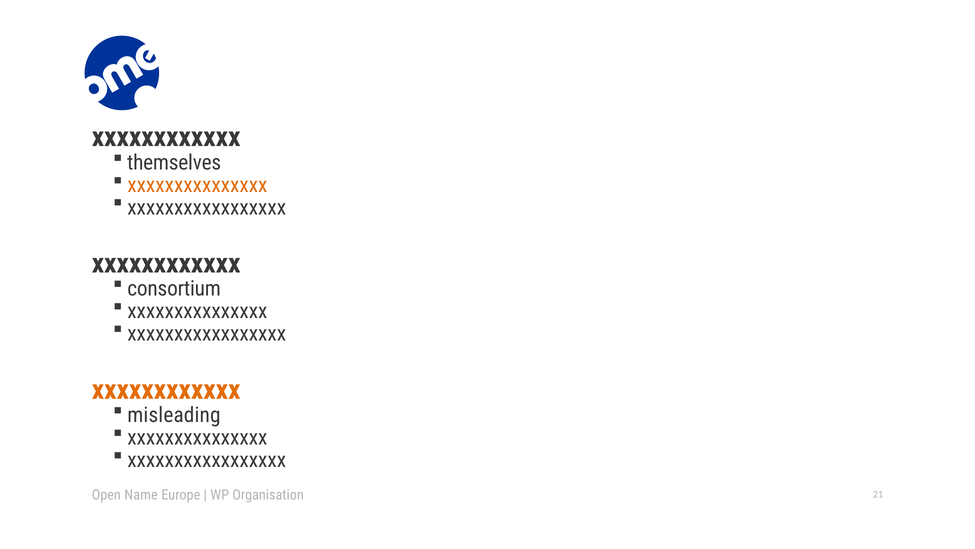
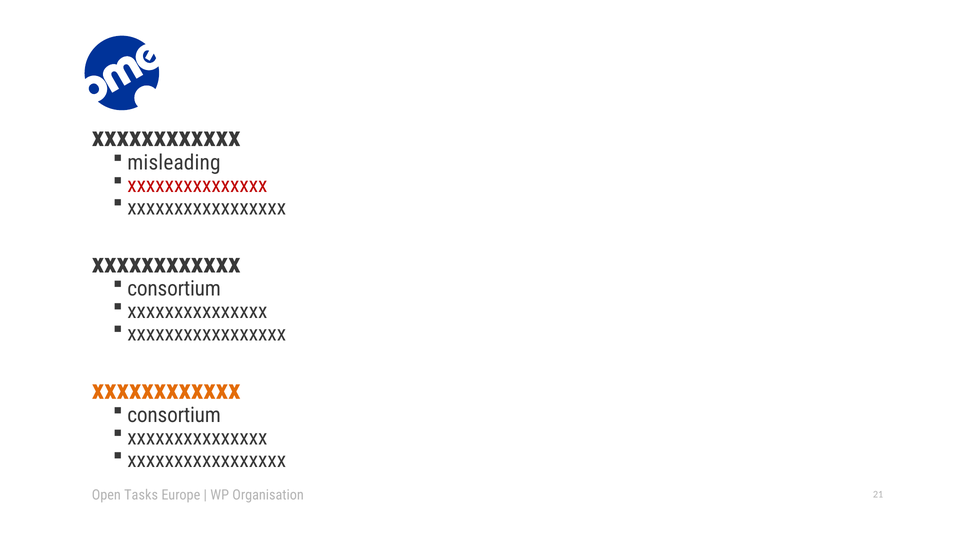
themselves: themselves -> misleading
xxxxxxxxxxxxxxx at (197, 185) colour: orange -> red
misleading at (174, 415): misleading -> consortium
Name: Name -> Tasks
